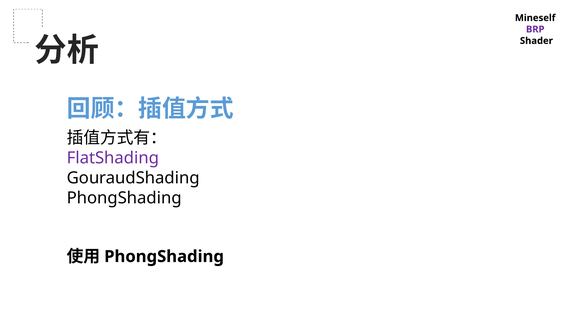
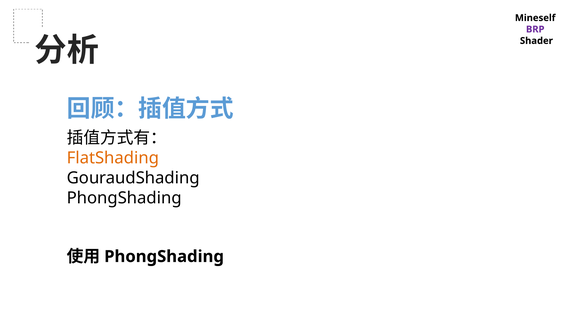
FlatShading colour: purple -> orange
